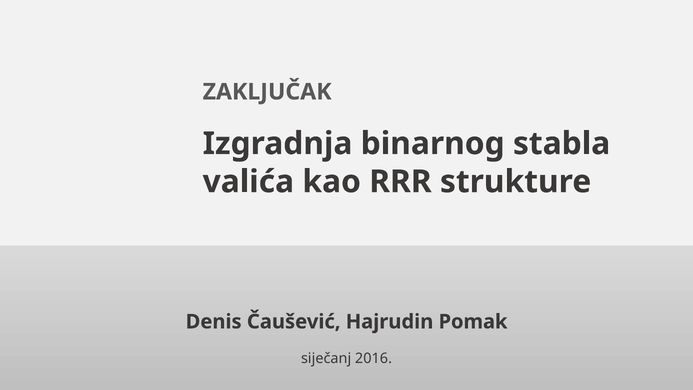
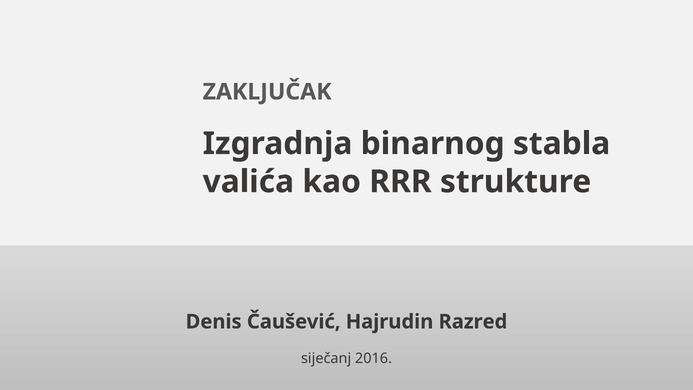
Pomak: Pomak -> Razred
